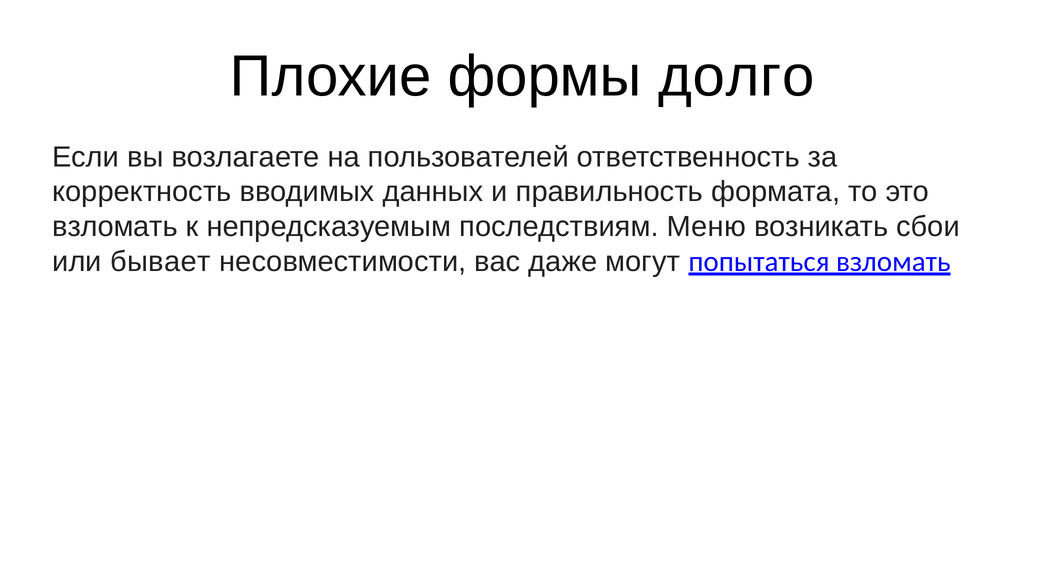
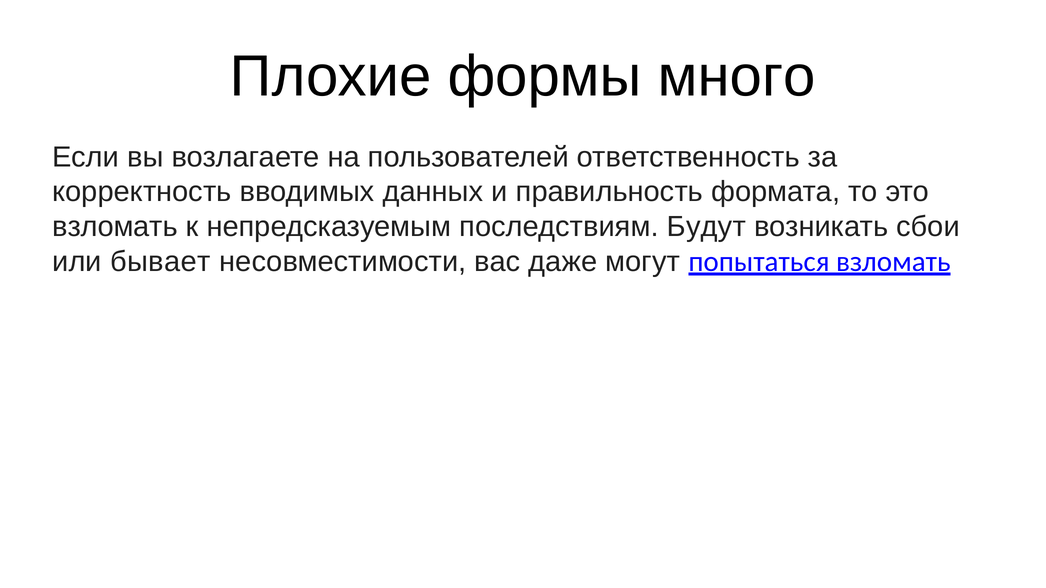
долго: долго -> много
Меню: Меню -> Будут
